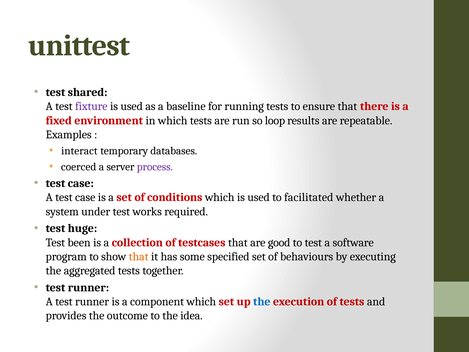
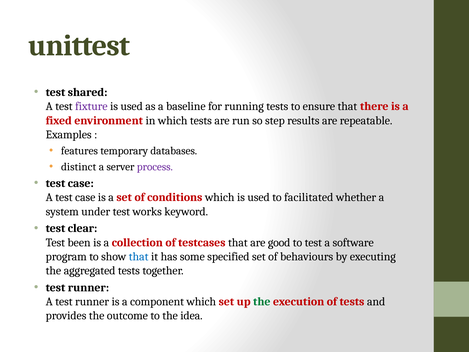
loop: loop -> step
interact: interact -> features
coerced: coerced -> distinct
required: required -> keyword
huge: huge -> clear
that at (139, 256) colour: orange -> blue
the at (262, 301) colour: blue -> green
